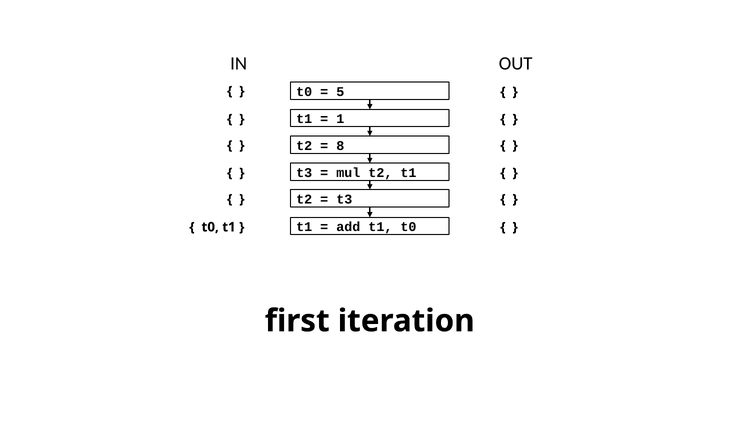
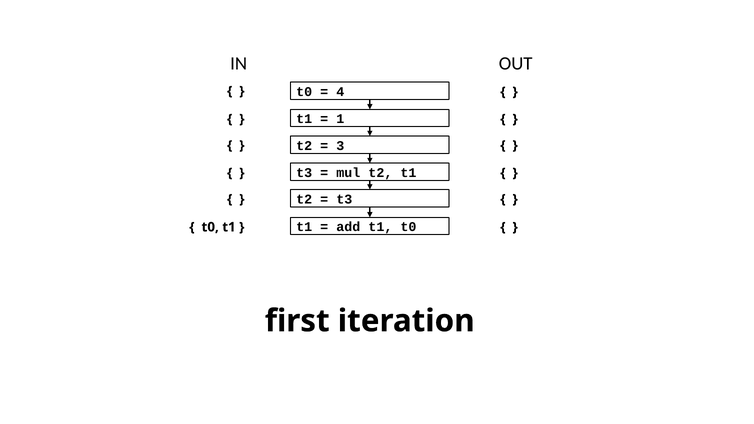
5: 5 -> 4
8: 8 -> 3
